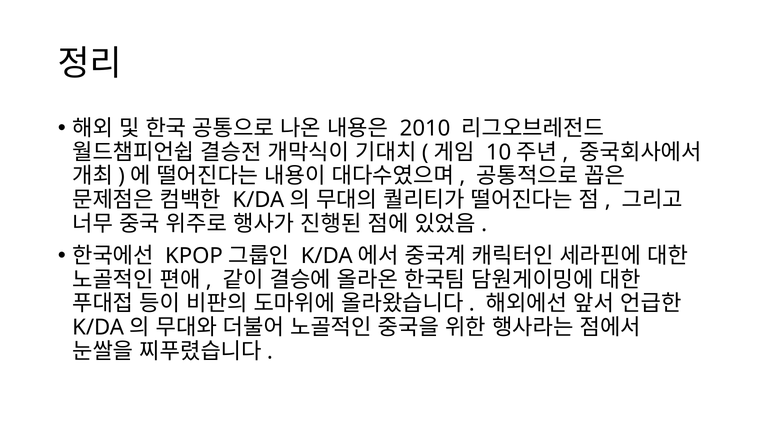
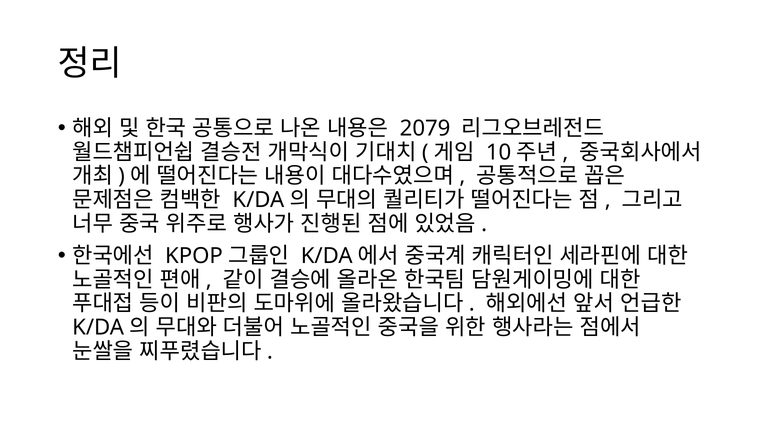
2010: 2010 -> 2079
